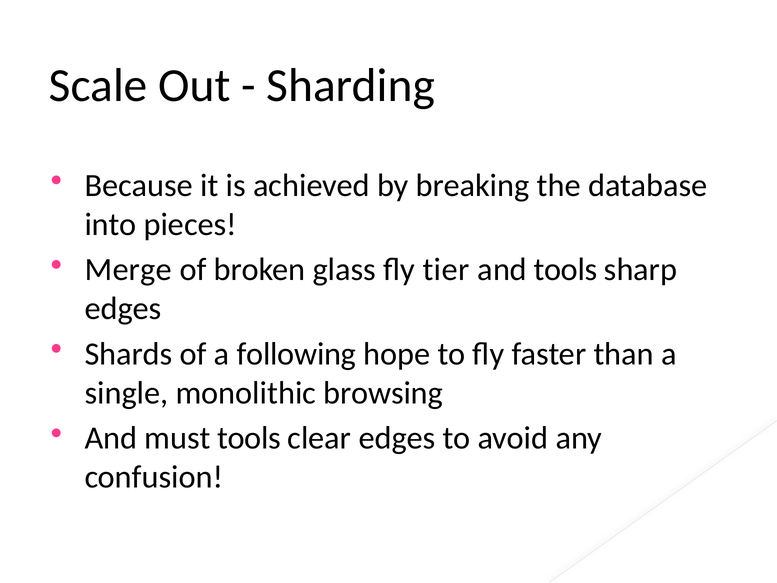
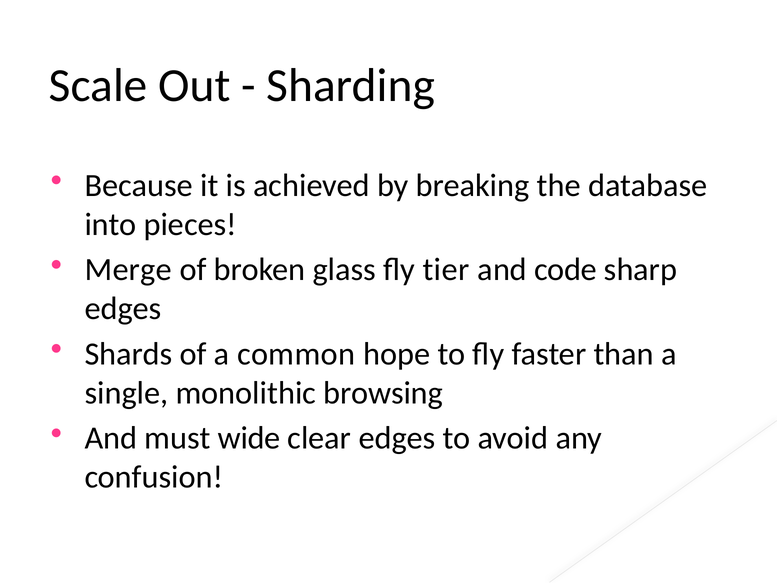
and tools: tools -> code
following: following -> common
must tools: tools -> wide
